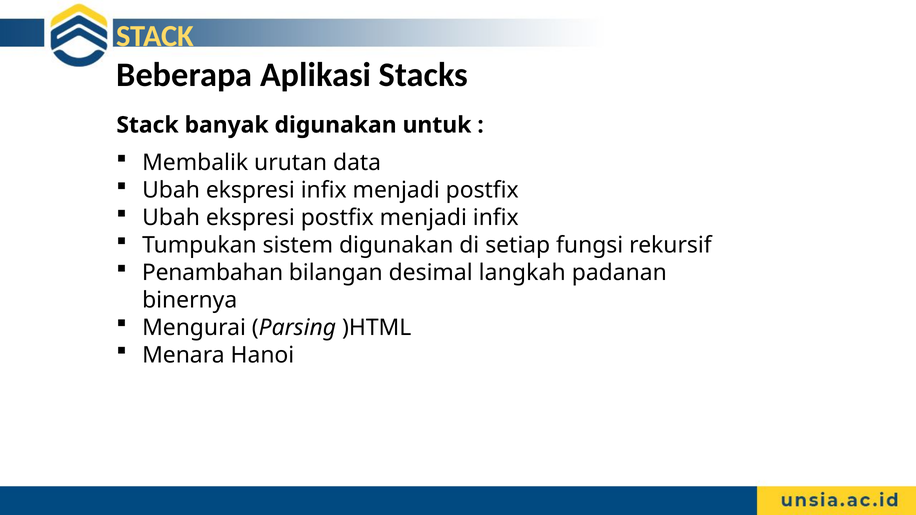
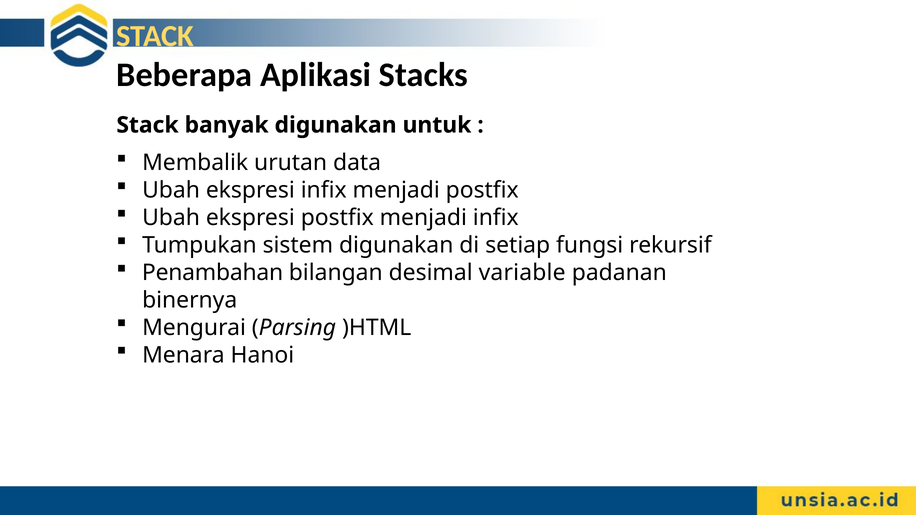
langkah: langkah -> variable
